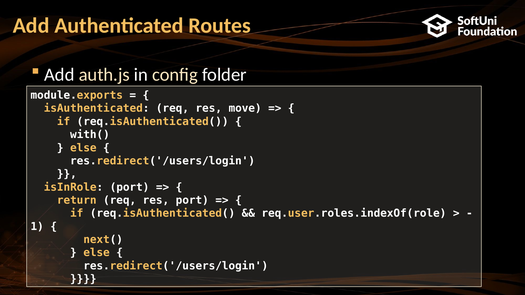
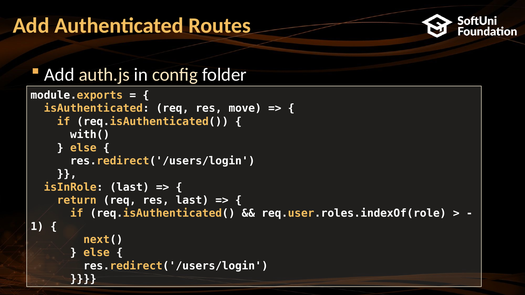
isInRole port: port -> last
res port: port -> last
